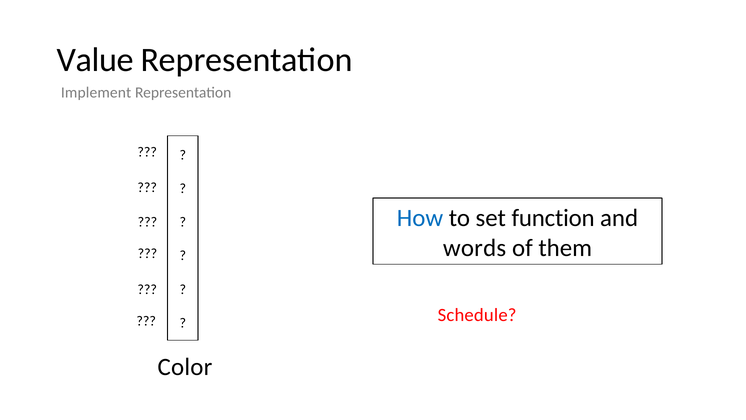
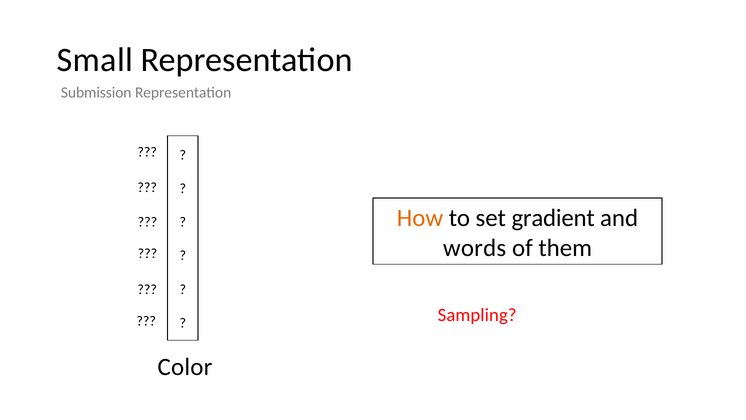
Value: Value -> Small
Implement: Implement -> Submission
How colour: blue -> orange
function: function -> gradient
Schedule: Schedule -> Sampling
